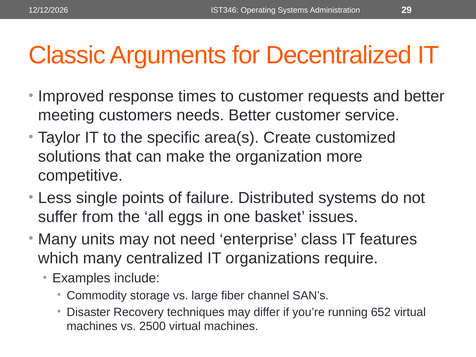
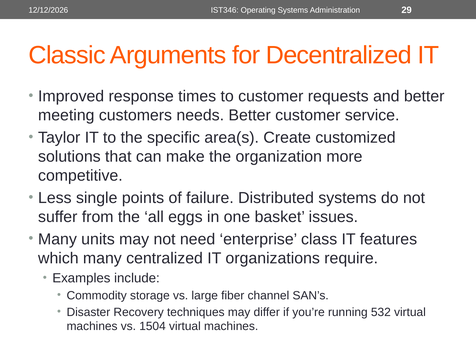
652: 652 -> 532
2500: 2500 -> 1504
